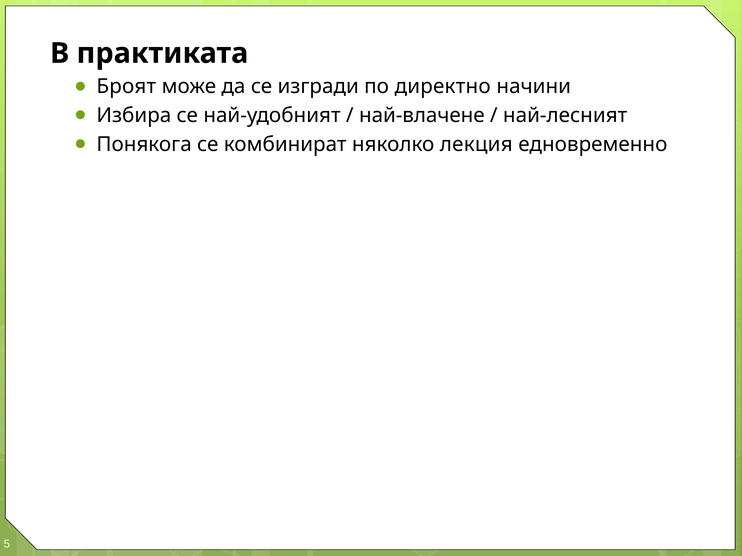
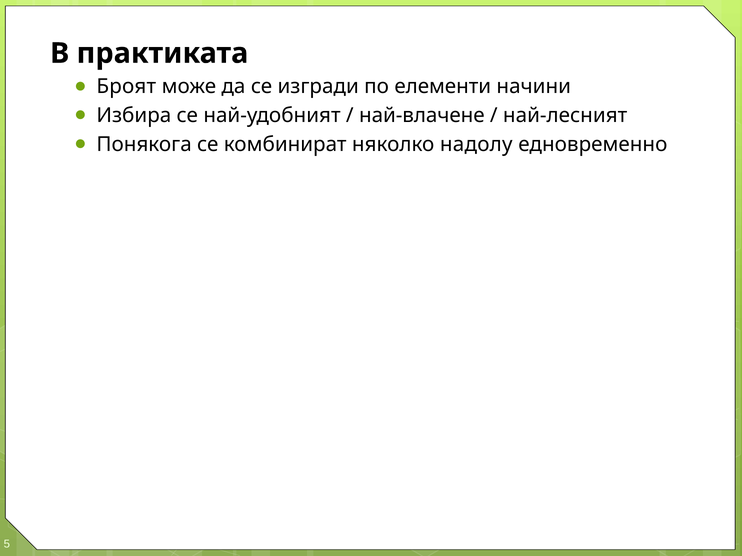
директно: директно -> елементи
лекция: лекция -> надолу
